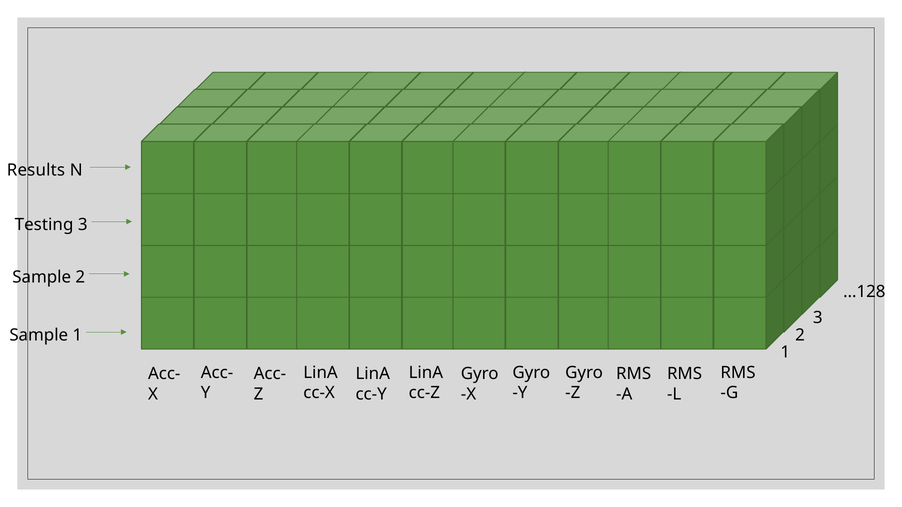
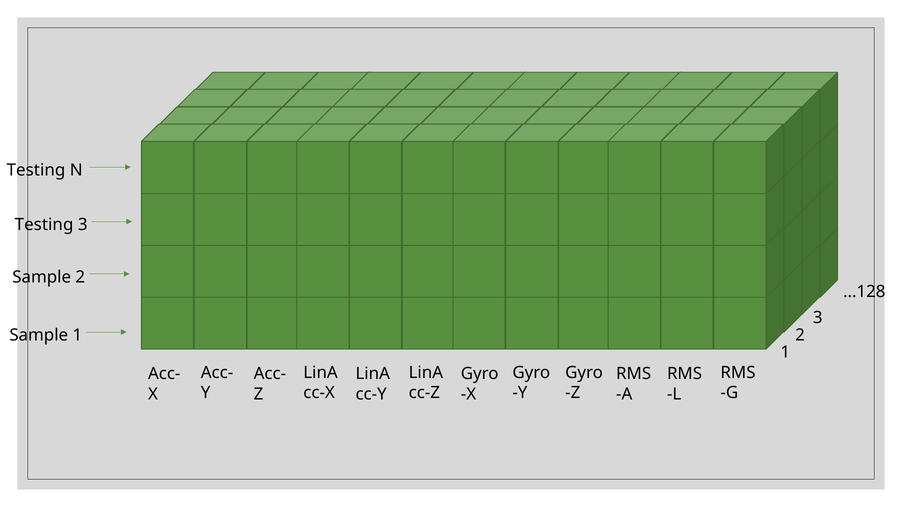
Results at (36, 170): Results -> Testing
